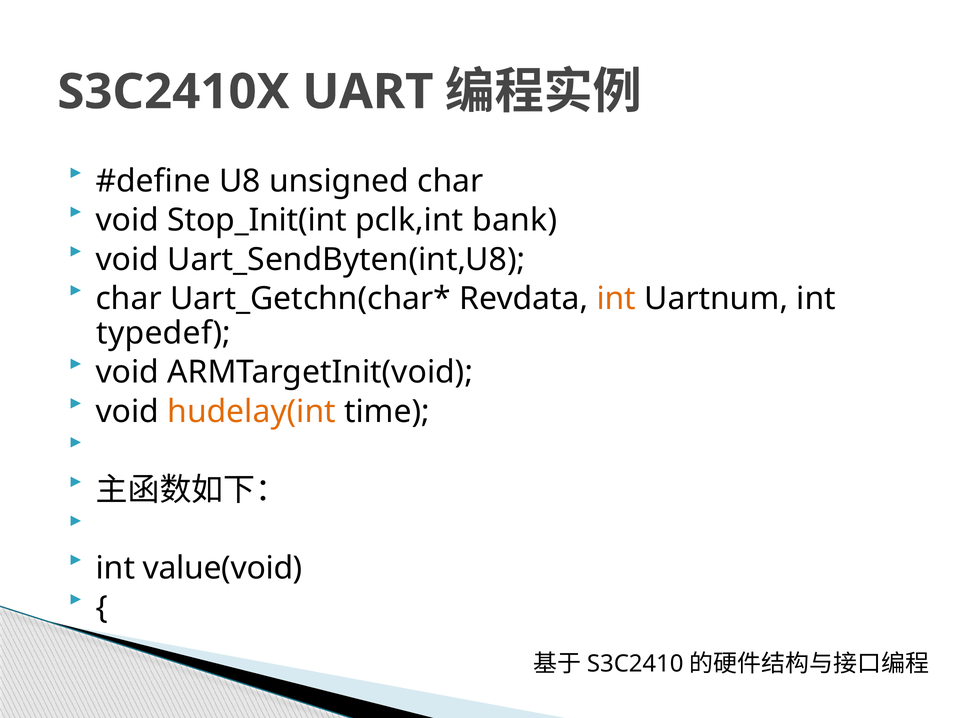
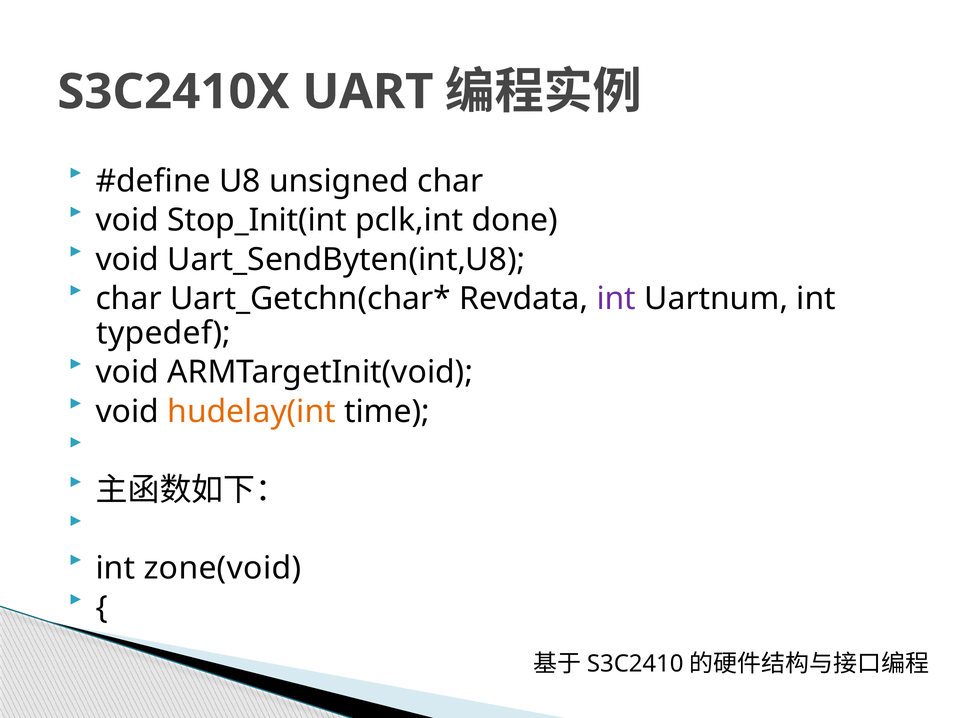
bank: bank -> done
int at (616, 299) colour: orange -> purple
value(void: value(void -> zone(void
